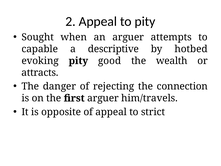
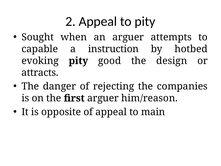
descriptive: descriptive -> instruction
wealth: wealth -> design
connection: connection -> companies
him/travels: him/travels -> him/reason
strict: strict -> main
